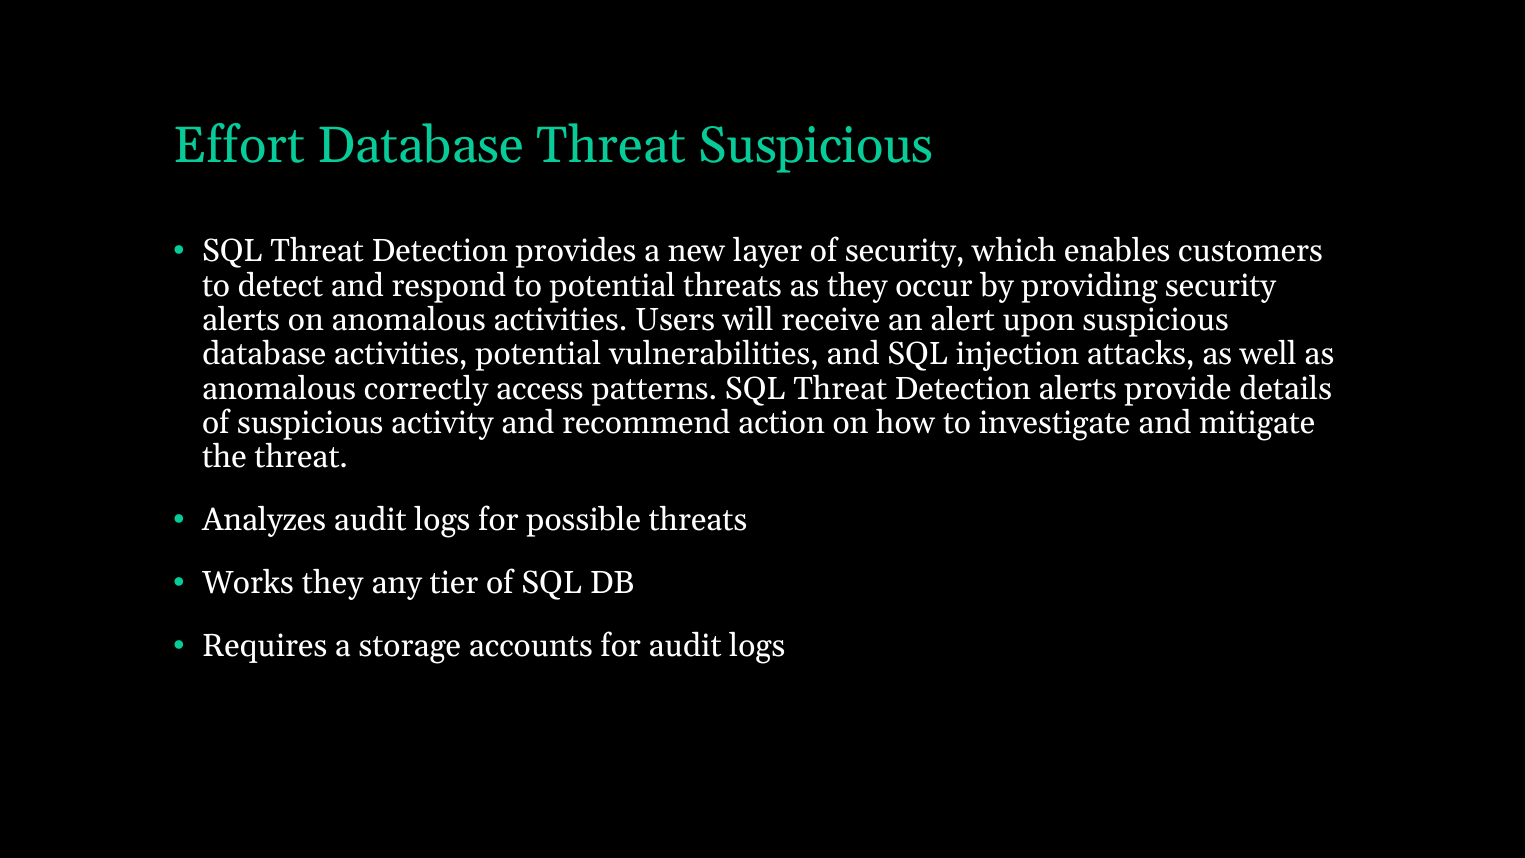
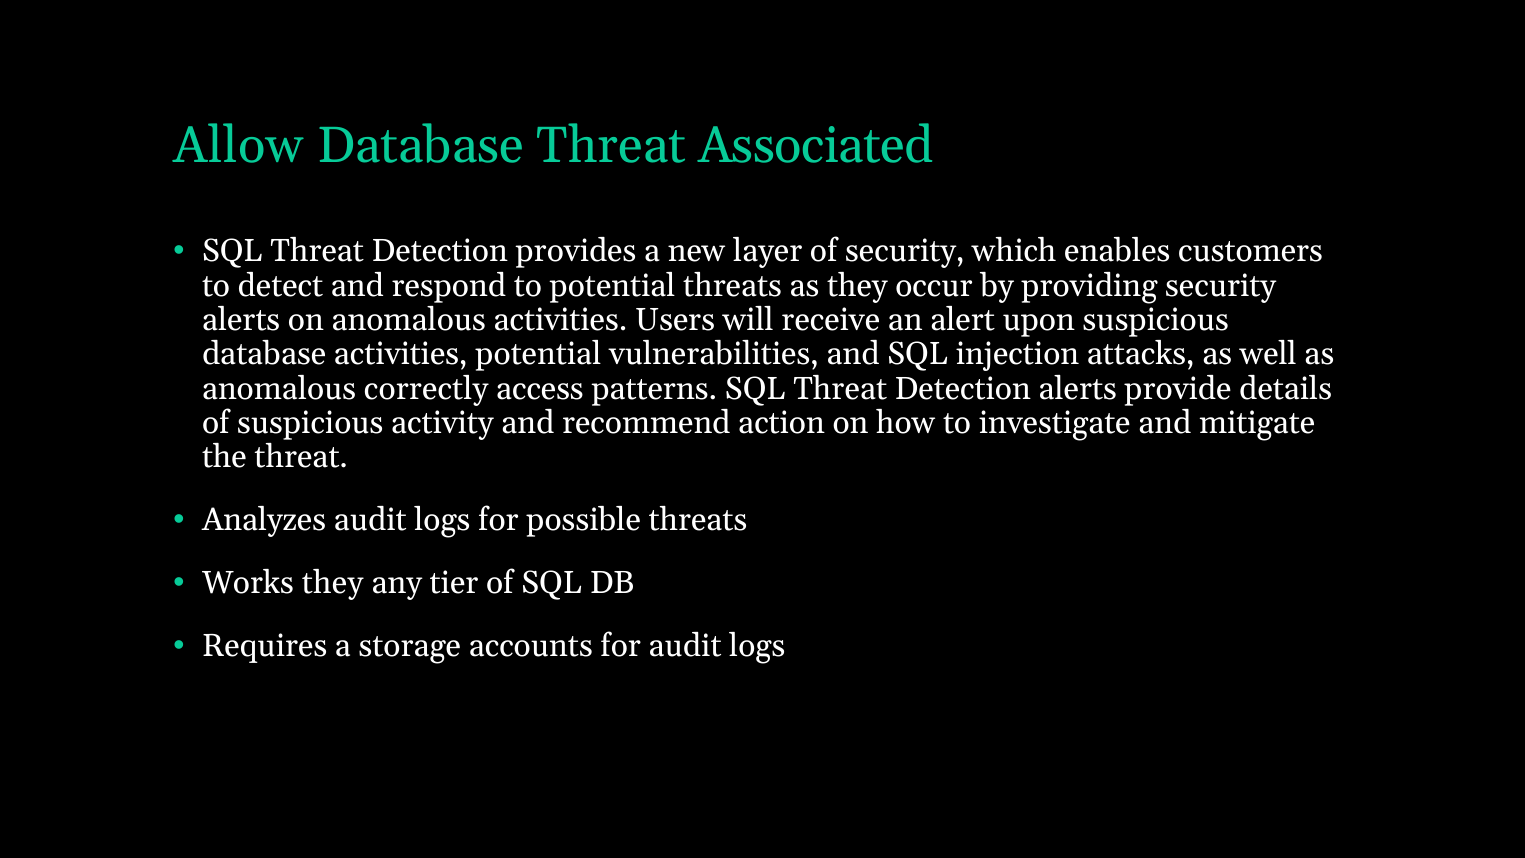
Effort: Effort -> Allow
Threat Suspicious: Suspicious -> Associated
